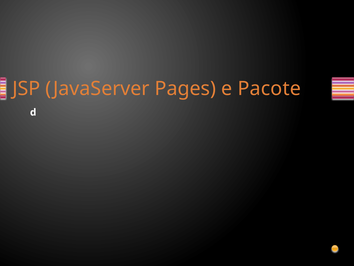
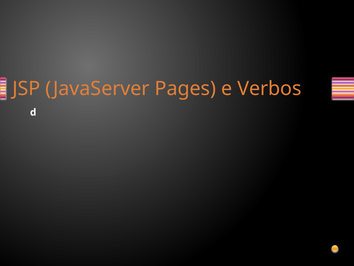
Pacote: Pacote -> Verbos
